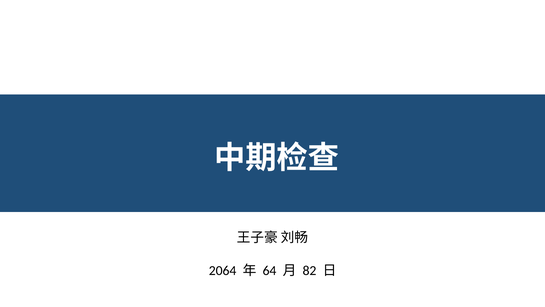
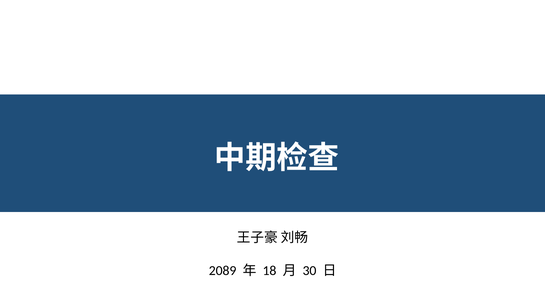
2064: 2064 -> 2089
64: 64 -> 18
82: 82 -> 30
